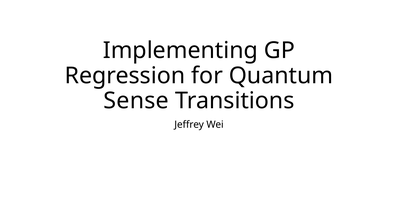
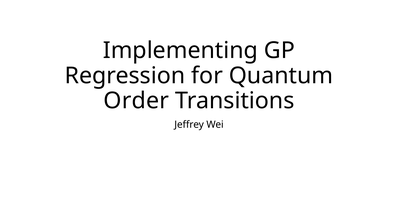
Sense: Sense -> Order
